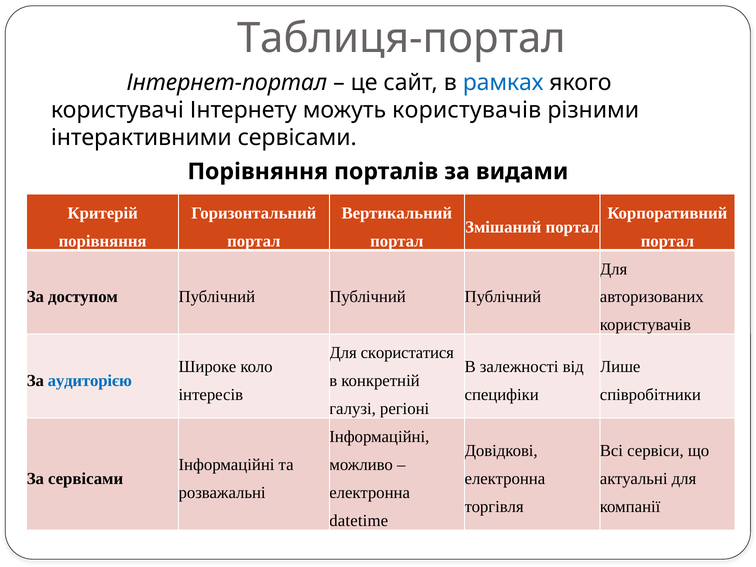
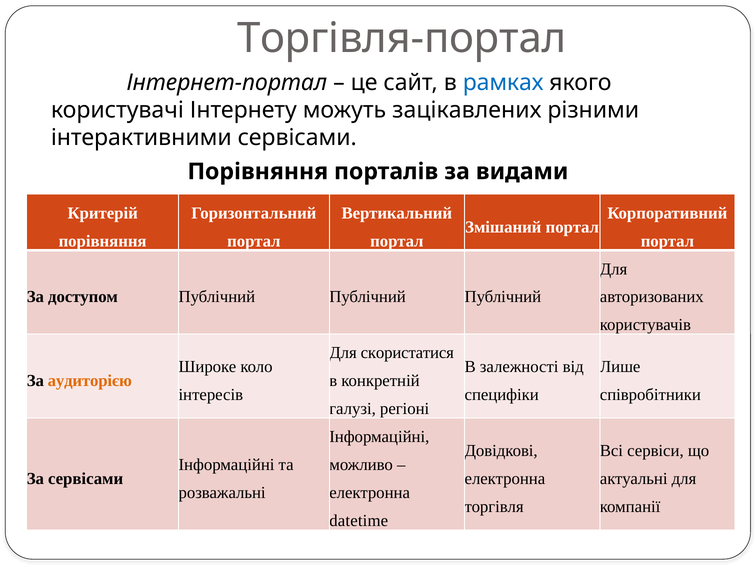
Таблиця-портал: Таблиця-портал -> Торгівля-портал
можуть користувачів: користувачів -> зацікавлених
аудиторією colour: blue -> orange
